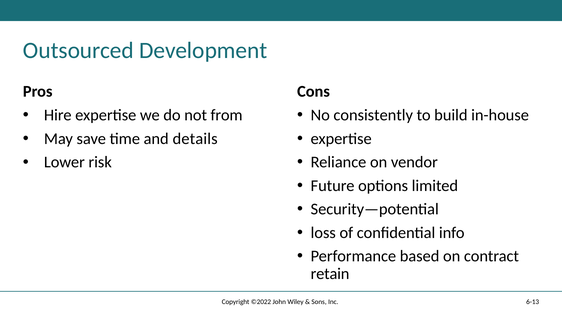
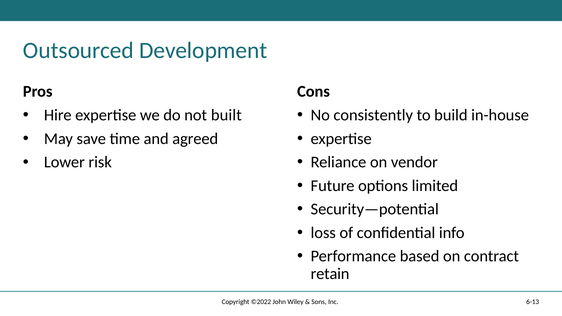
from: from -> built
details: details -> agreed
